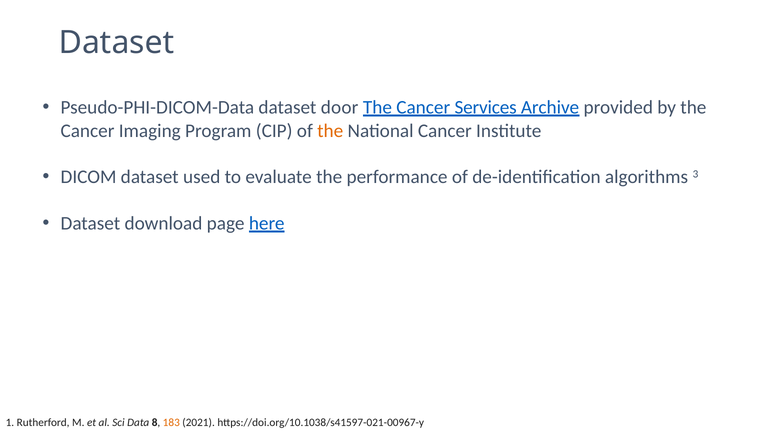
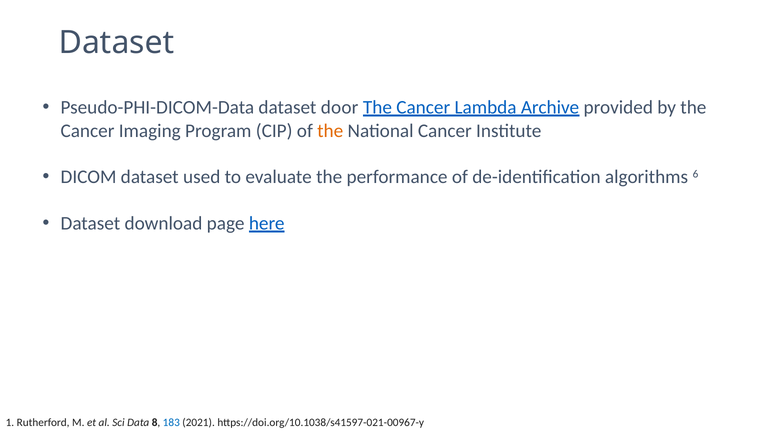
Services: Services -> Lambda
3: 3 -> 6
183 colour: orange -> blue
